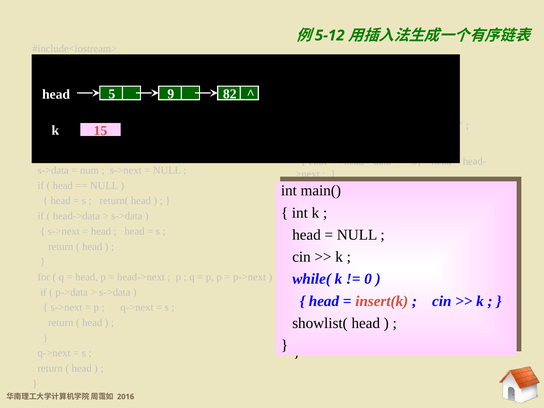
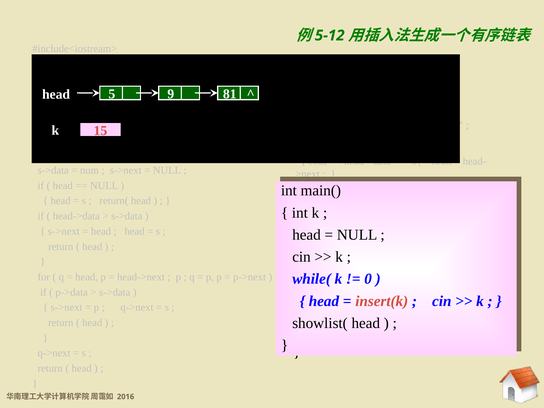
82: 82 -> 81
